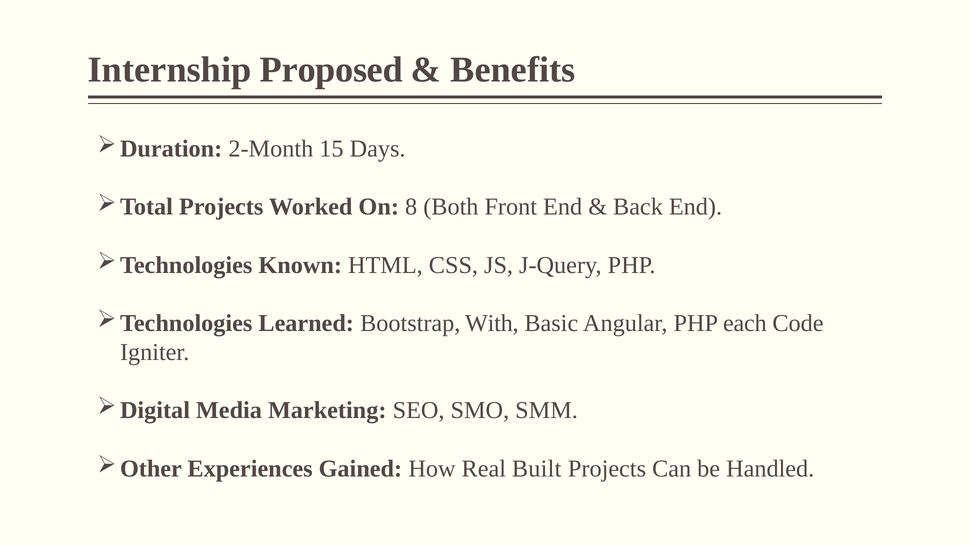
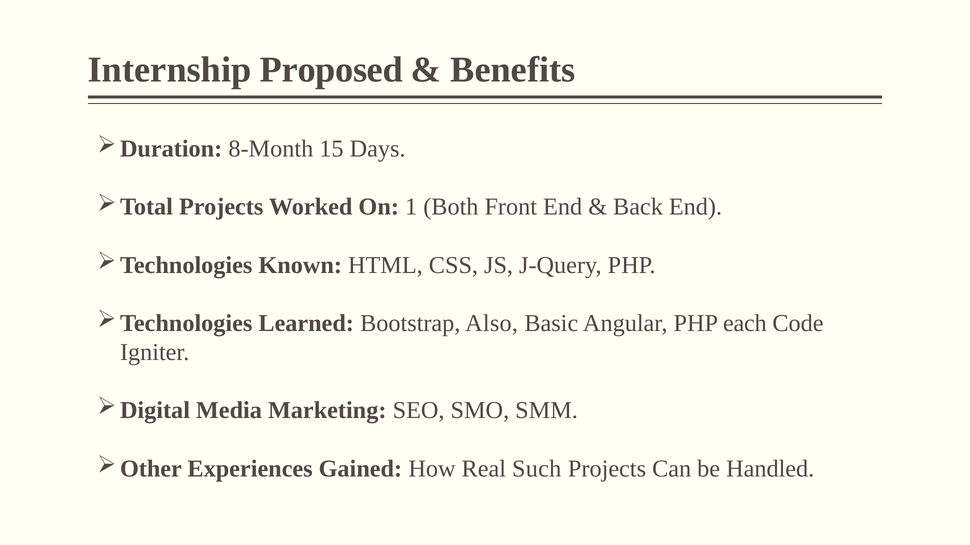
2-Month: 2-Month -> 8-Month
8: 8 -> 1
With: With -> Also
Built: Built -> Such
